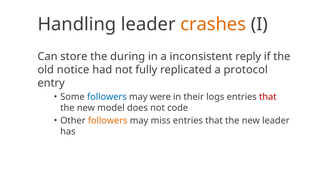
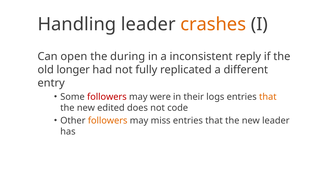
store: store -> open
notice: notice -> longer
protocol: protocol -> different
followers at (107, 97) colour: blue -> red
that at (268, 97) colour: red -> orange
model: model -> edited
